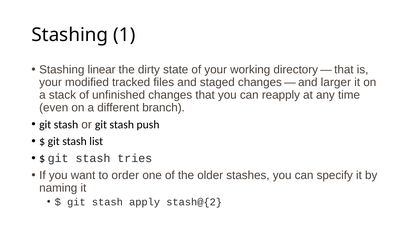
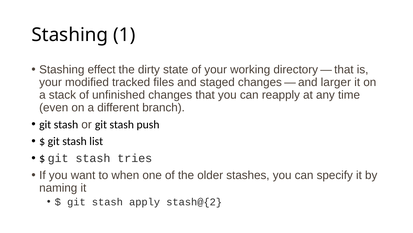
linear: linear -> effect
order: order -> when
